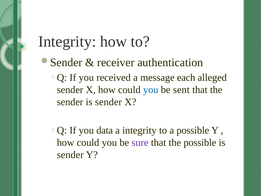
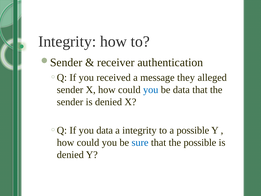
each: each -> they
be sent: sent -> data
sender is sender: sender -> denied
sure colour: purple -> blue
sender at (70, 154): sender -> denied
